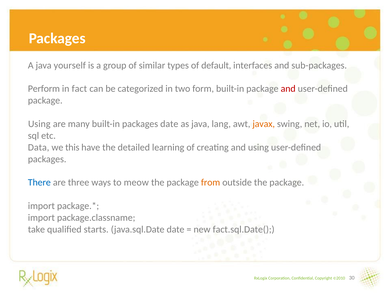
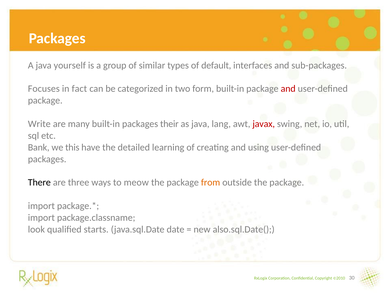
Perform: Perform -> Focuses
Using at (39, 124): Using -> Write
packages date: date -> their
javax colour: orange -> red
Data: Data -> Bank
There colour: blue -> black
take: take -> look
fact.sql.Date(: fact.sql.Date( -> also.sql.Date(
